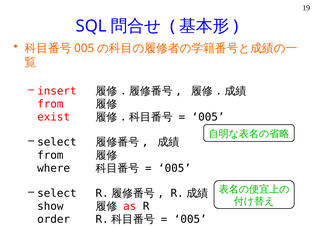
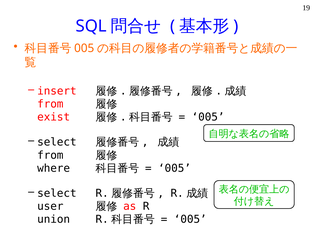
show: show -> user
order: order -> union
